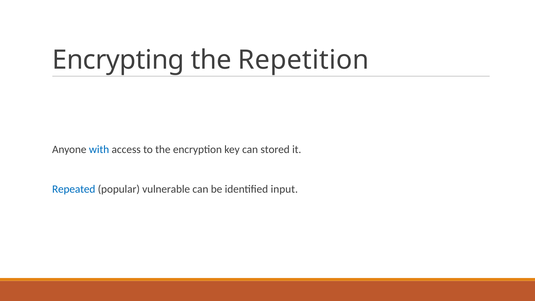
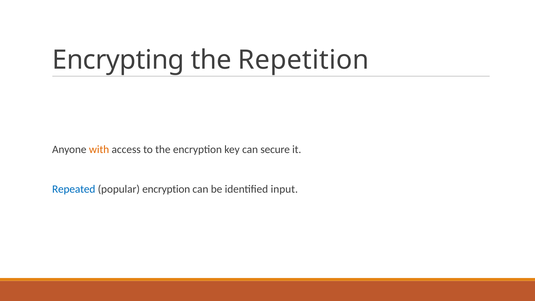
with colour: blue -> orange
stored: stored -> secure
popular vulnerable: vulnerable -> encryption
